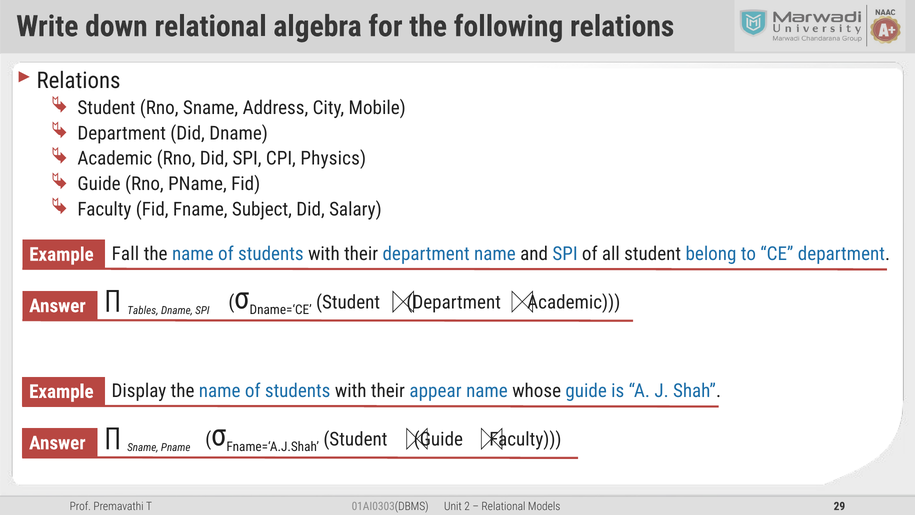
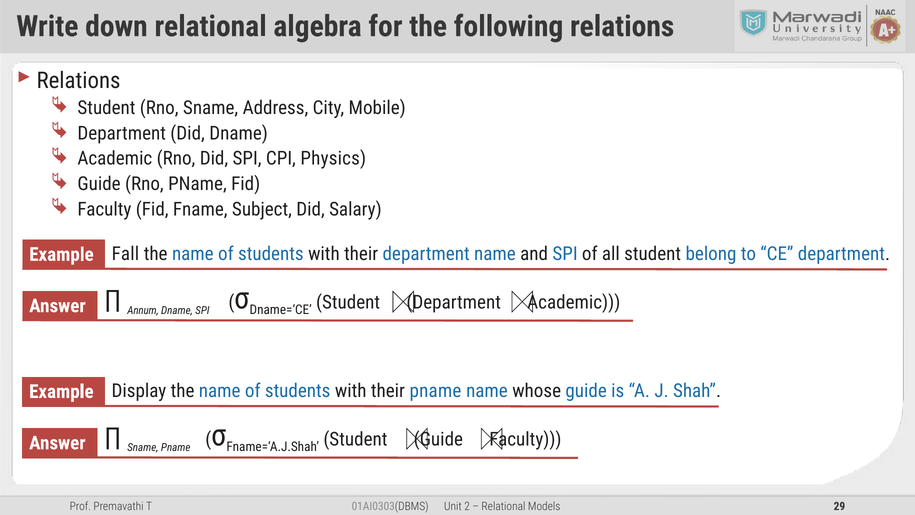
Tables: Tables -> Annum
their appear: appear -> pname
